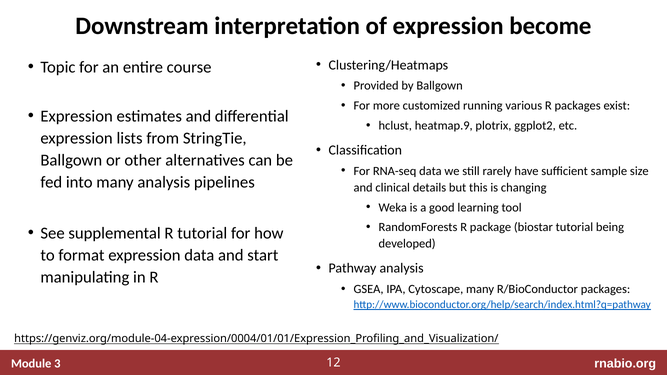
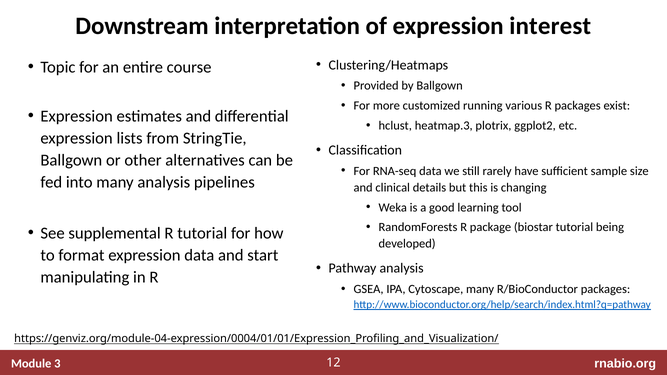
become: become -> interest
heatmap.9: heatmap.9 -> heatmap.3
